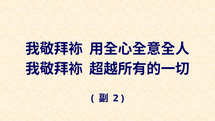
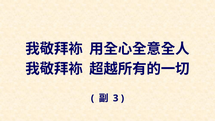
2: 2 -> 3
